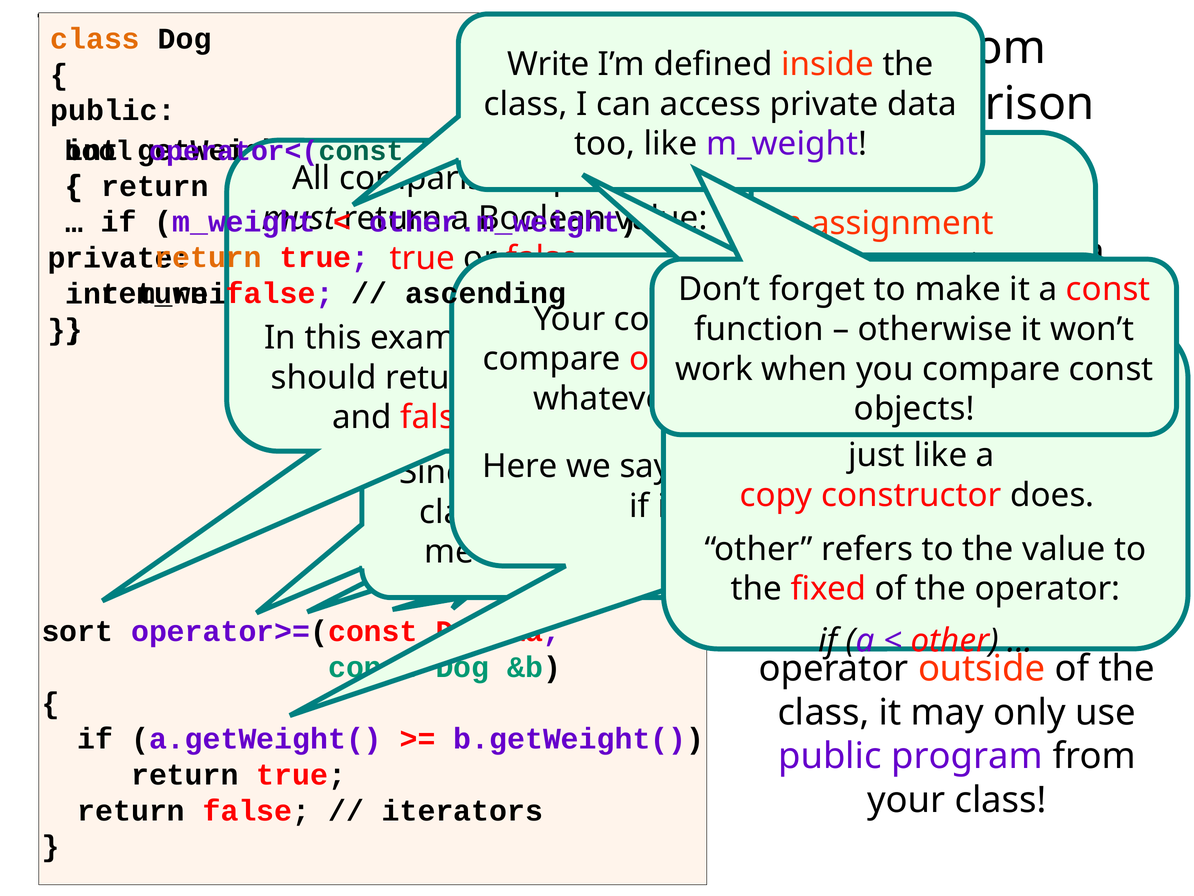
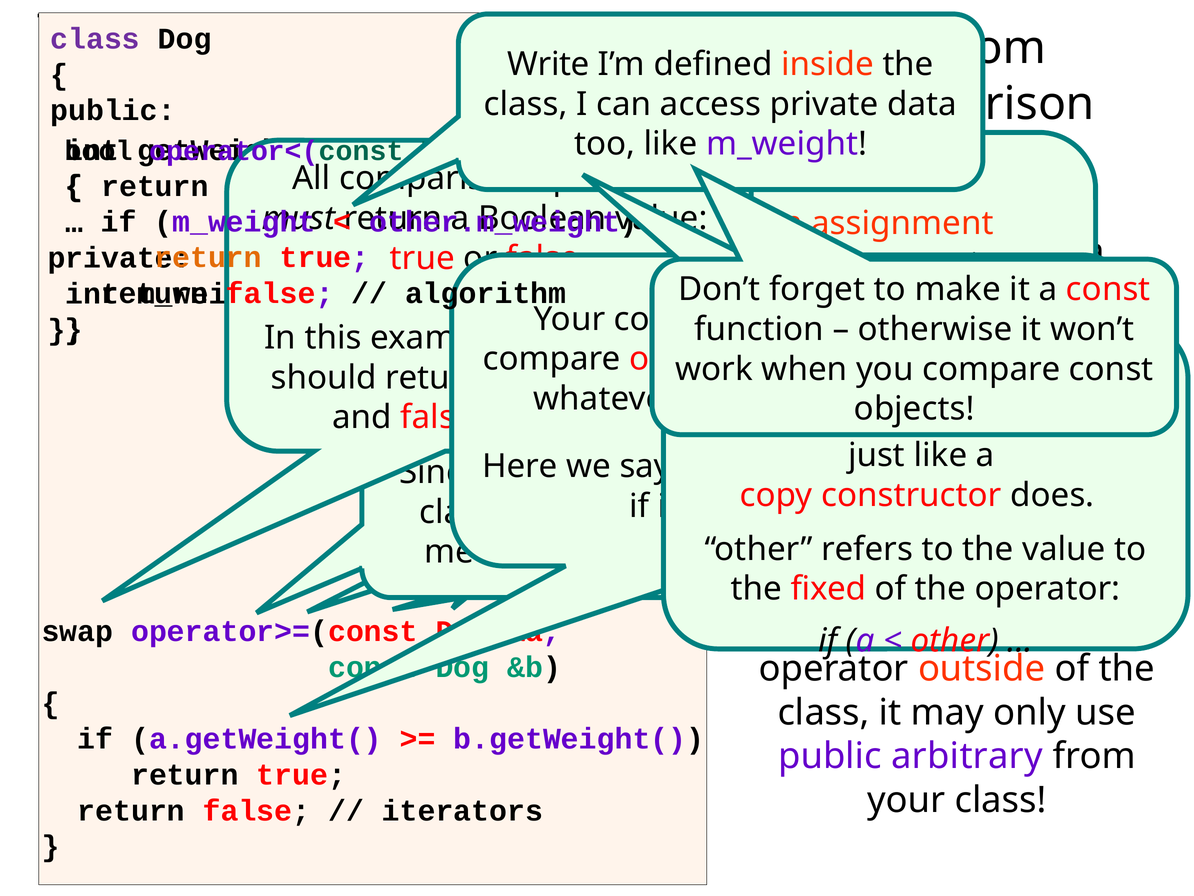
class at (95, 39) colour: orange -> purple
ascending: ascending -> algorithm
sort: sort -> swap
program: program -> arbitrary
